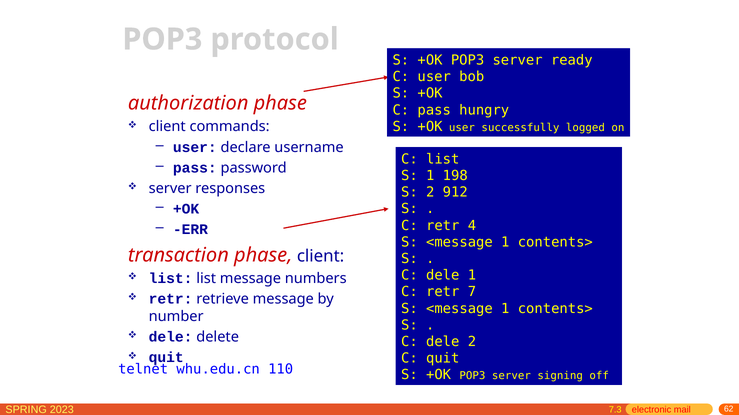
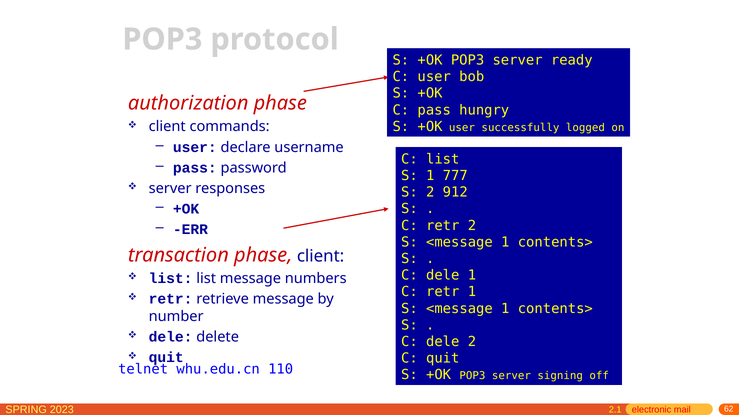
198: 198 -> 777
retr 4: 4 -> 2
retr 7: 7 -> 1
7.3: 7.3 -> 2.1
